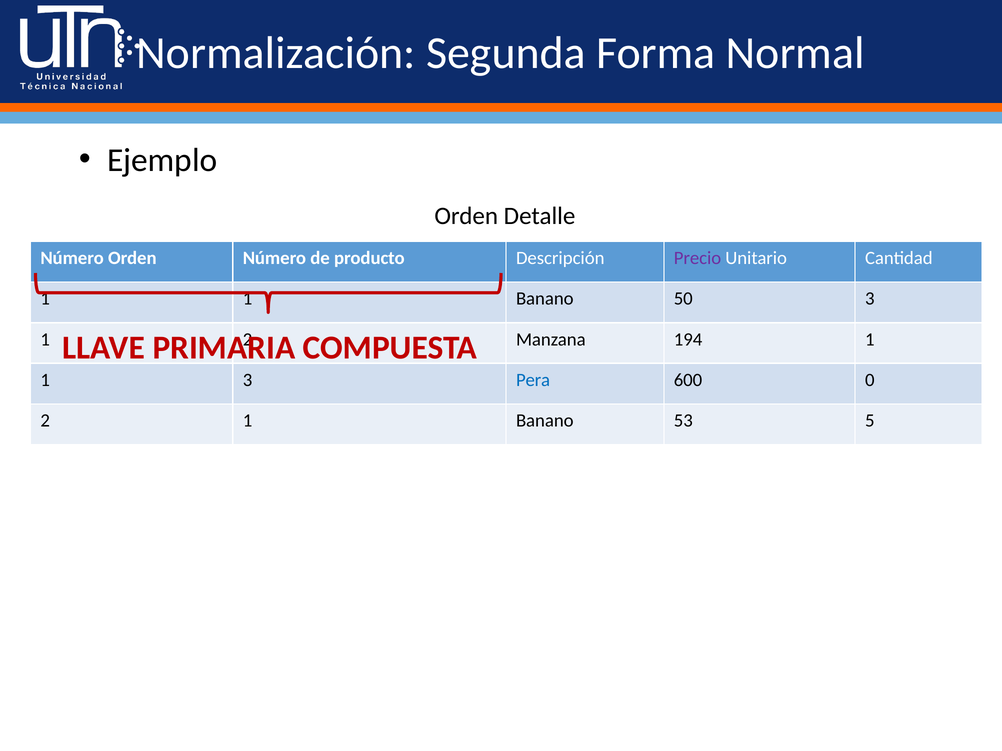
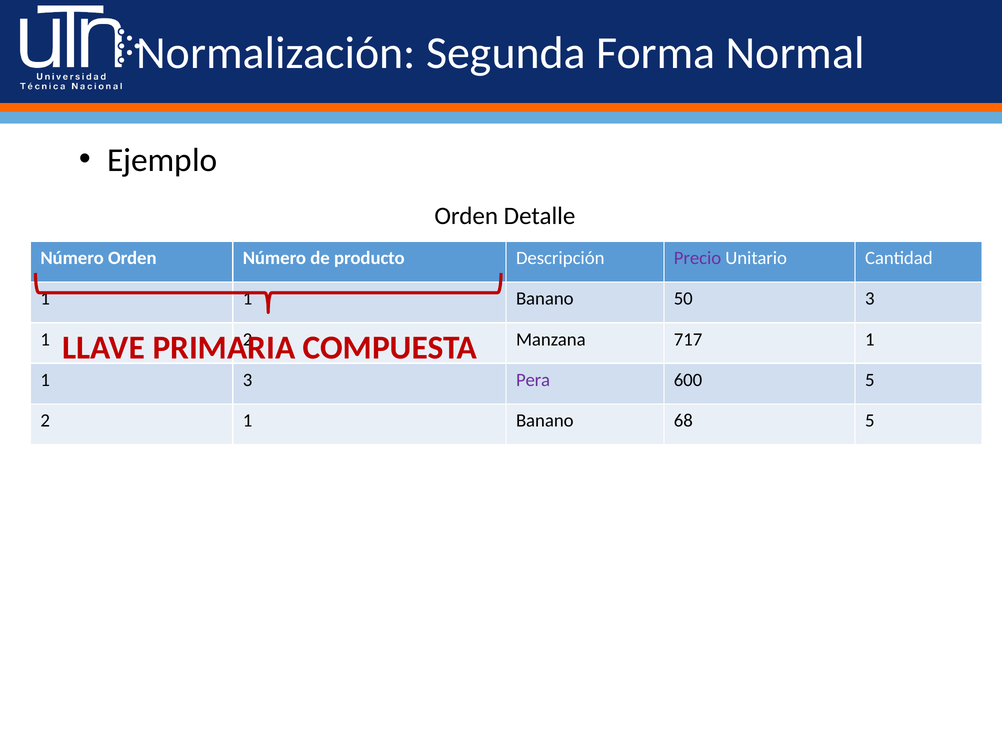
194: 194 -> 717
Pera colour: blue -> purple
600 0: 0 -> 5
53: 53 -> 68
